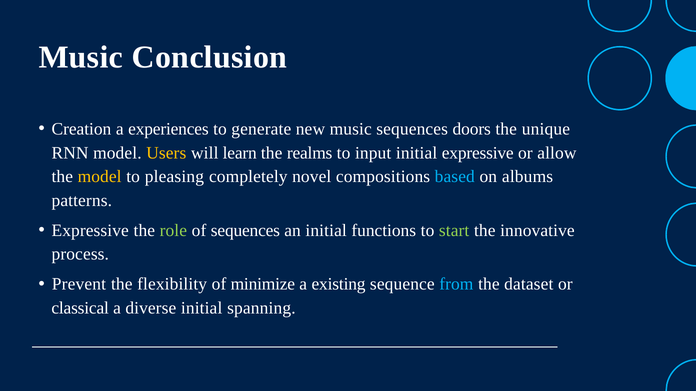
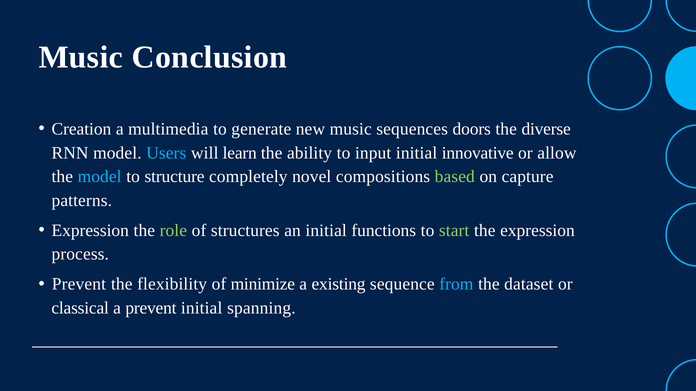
experiences: experiences -> multimedia
unique: unique -> diverse
Users colour: yellow -> light blue
realms: realms -> ability
initial expressive: expressive -> innovative
model at (100, 177) colour: yellow -> light blue
pleasing: pleasing -> structure
based colour: light blue -> light green
albums: albums -> capture
Expressive at (90, 231): Expressive -> Expression
of sequences: sequences -> structures
the innovative: innovative -> expression
a diverse: diverse -> prevent
